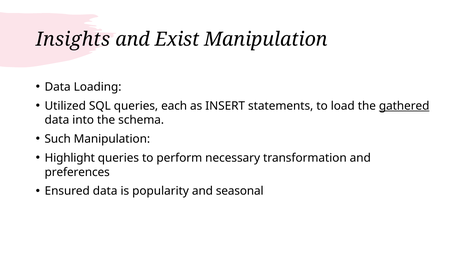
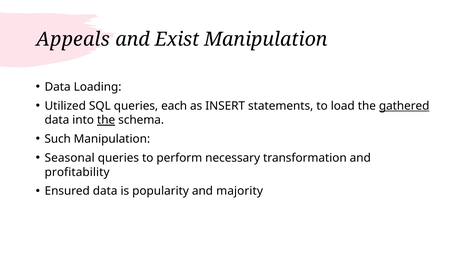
Insights: Insights -> Appeals
the at (106, 120) underline: none -> present
Highlight: Highlight -> Seasonal
preferences: preferences -> profitability
seasonal: seasonal -> majority
